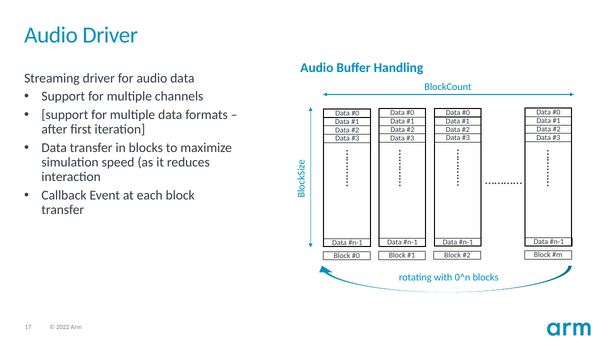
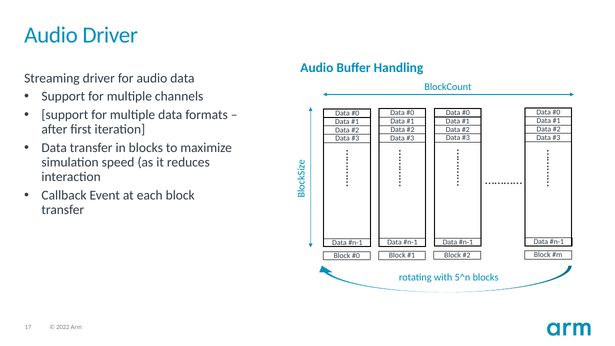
0^n: 0^n -> 5^n
